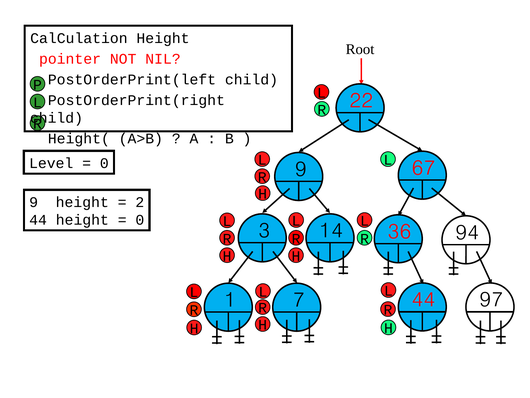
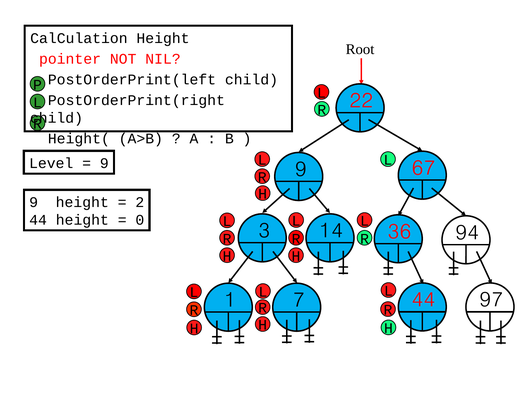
0 at (104, 163): 0 -> 9
